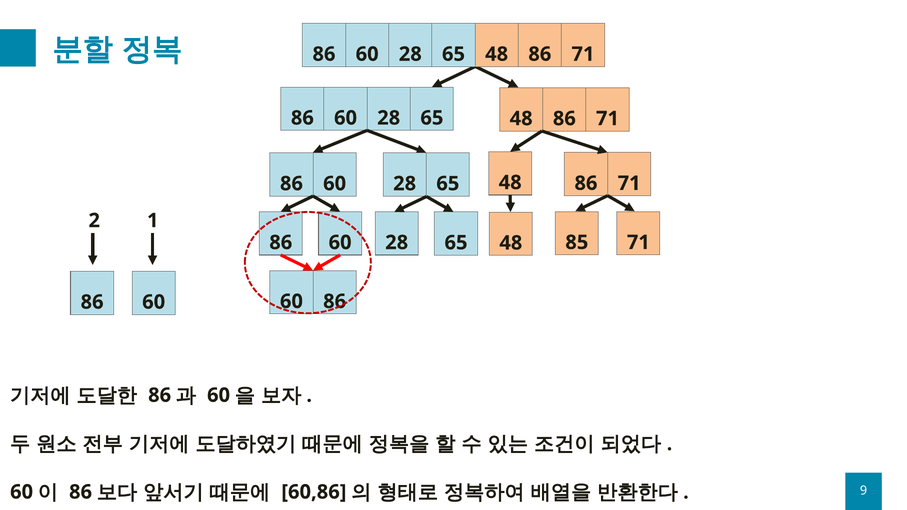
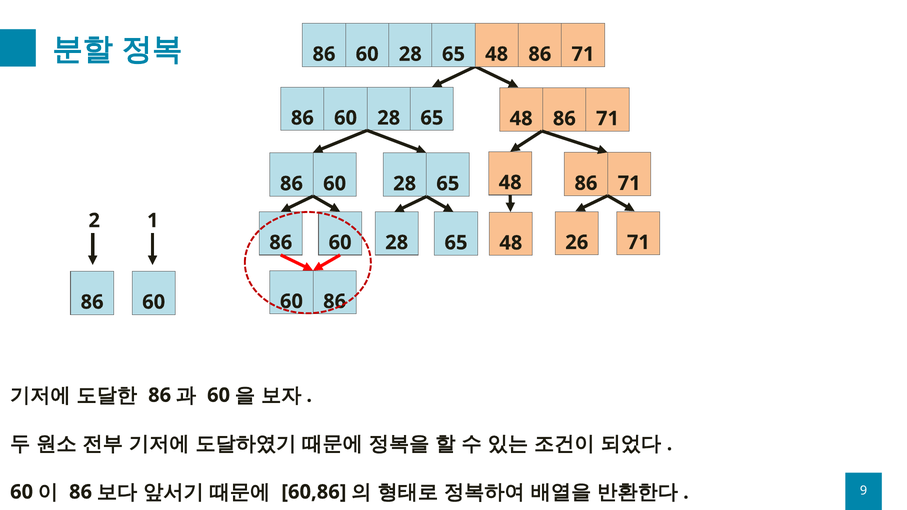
85: 85 -> 26
